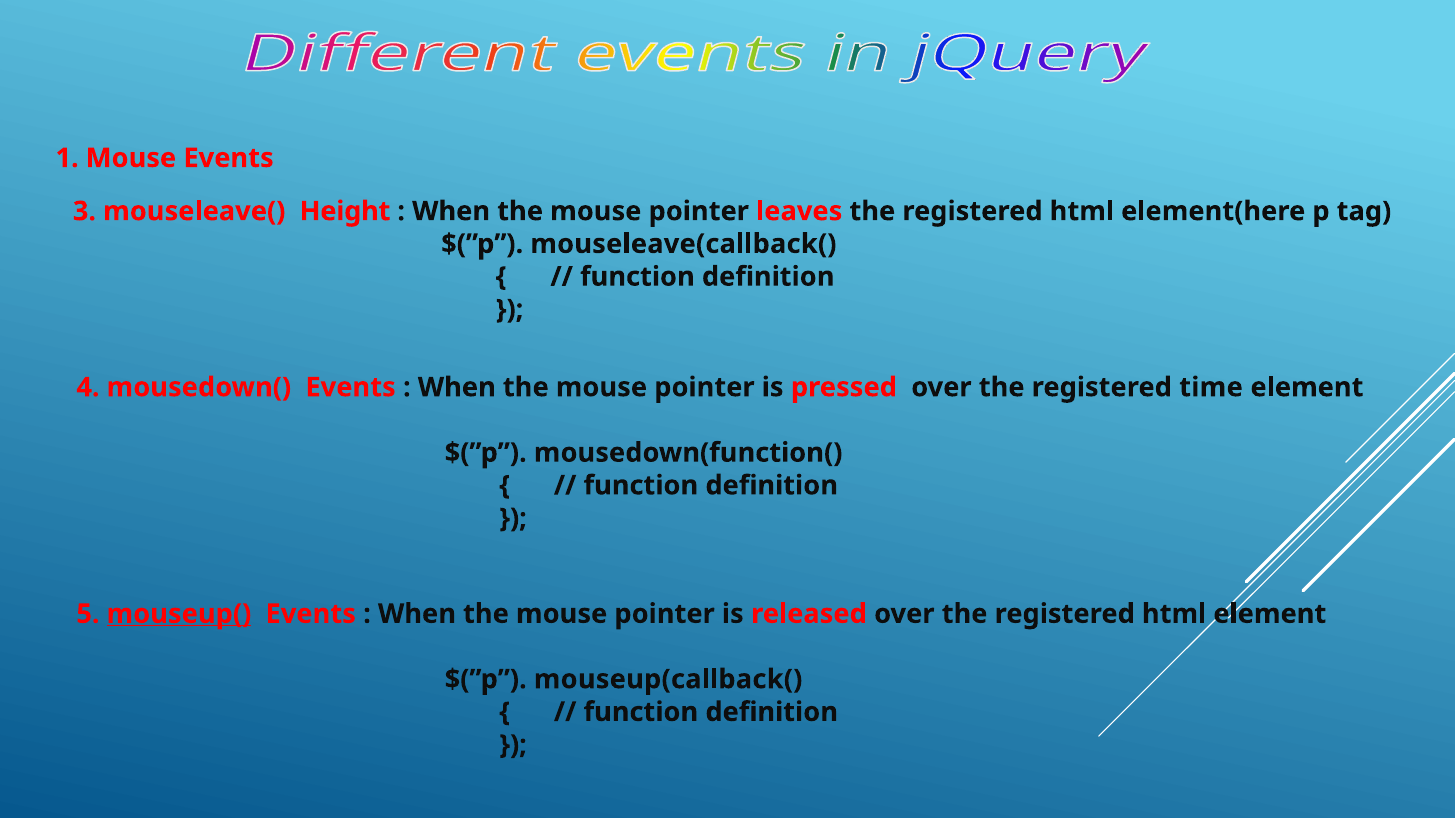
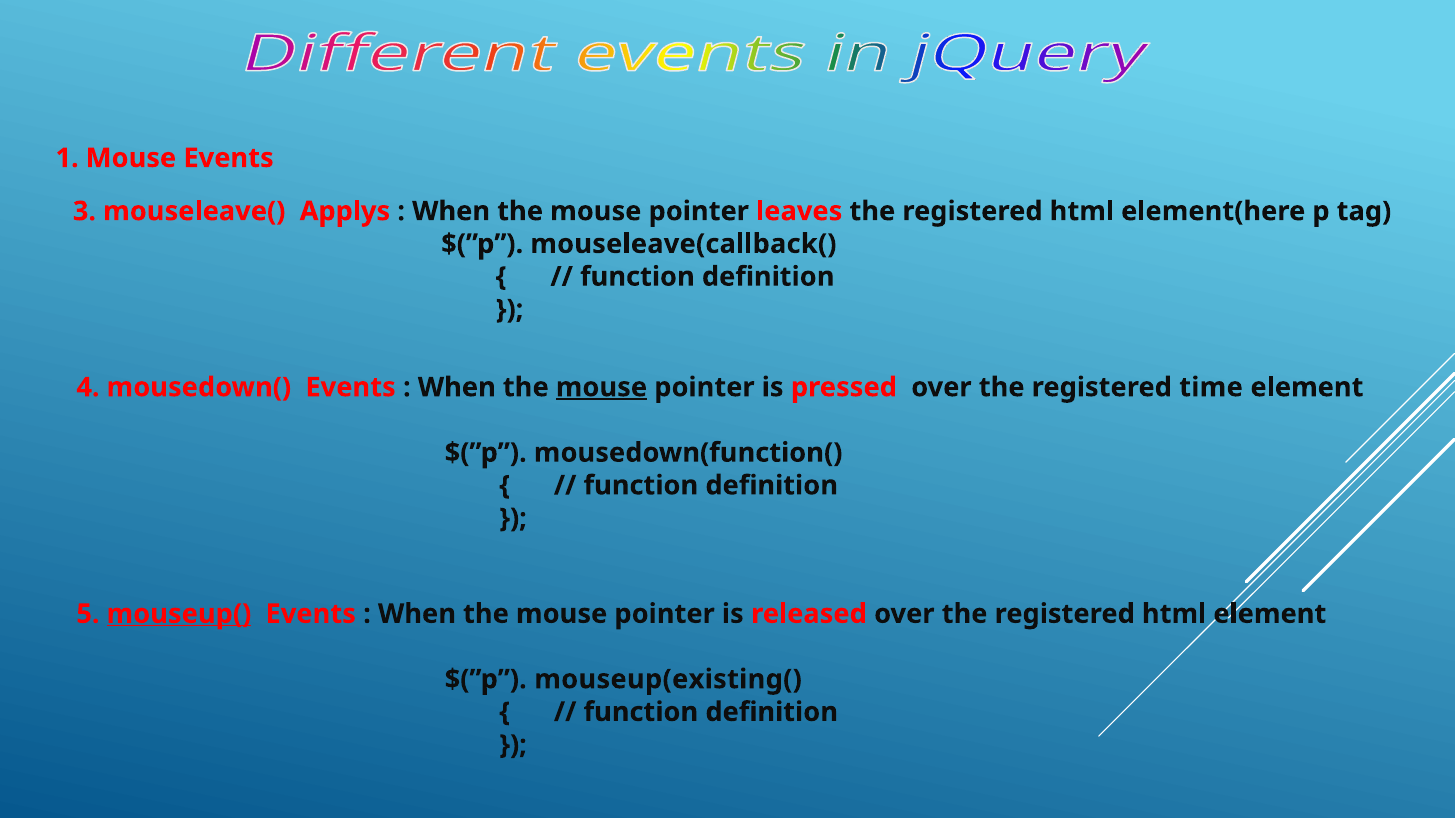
Height: Height -> Applys
mouse at (601, 387) underline: none -> present
mouseup(callback(: mouseup(callback( -> mouseup(existing(
